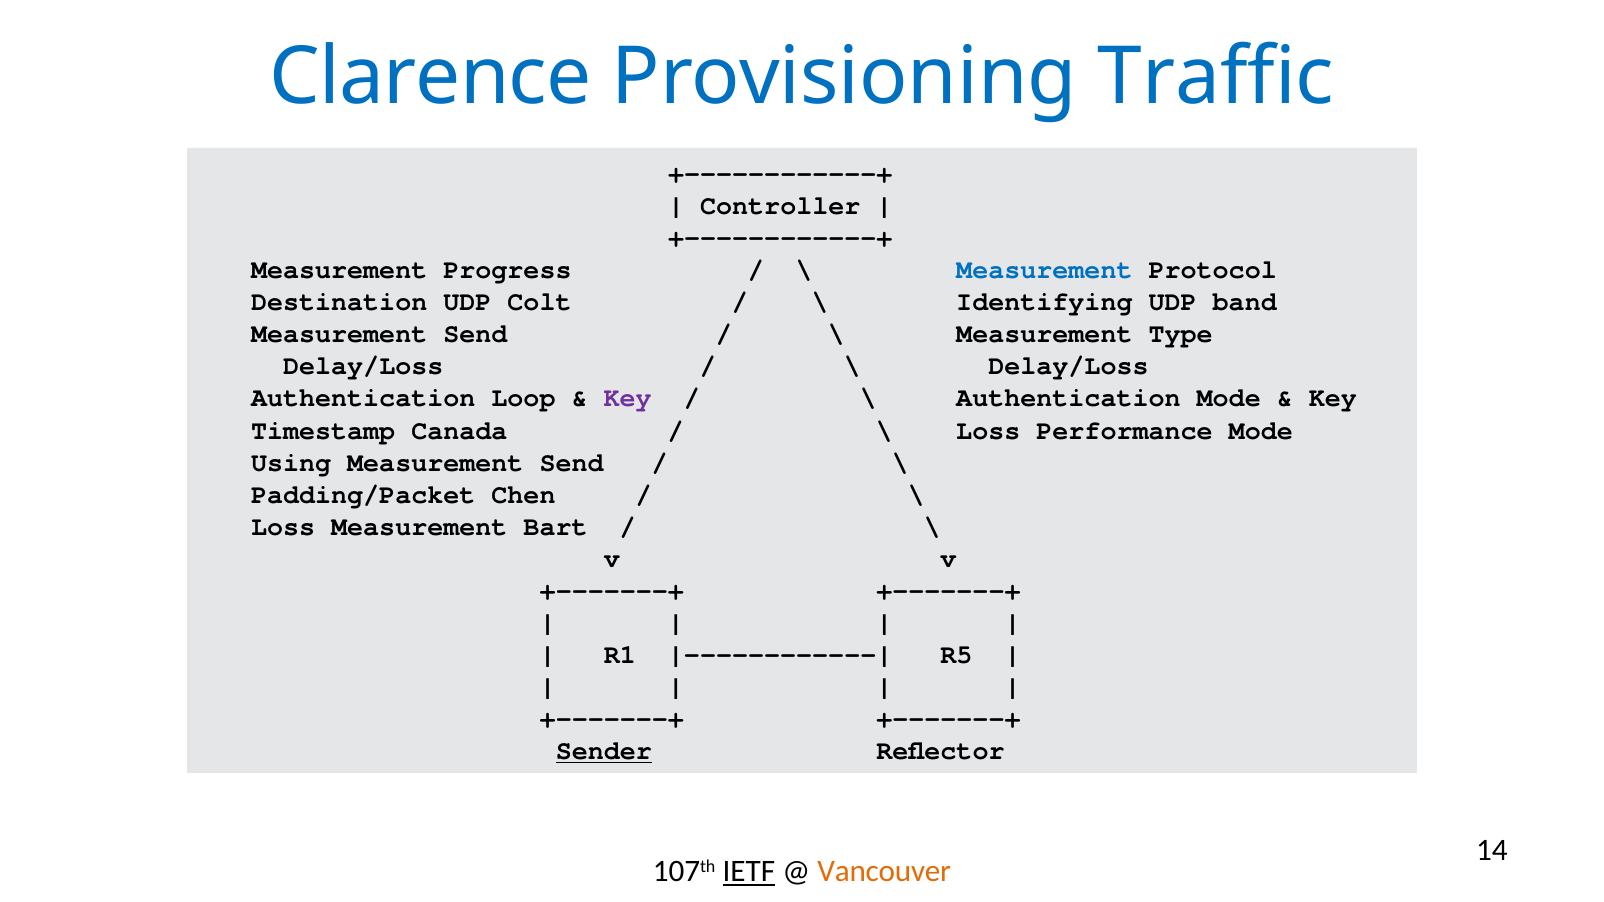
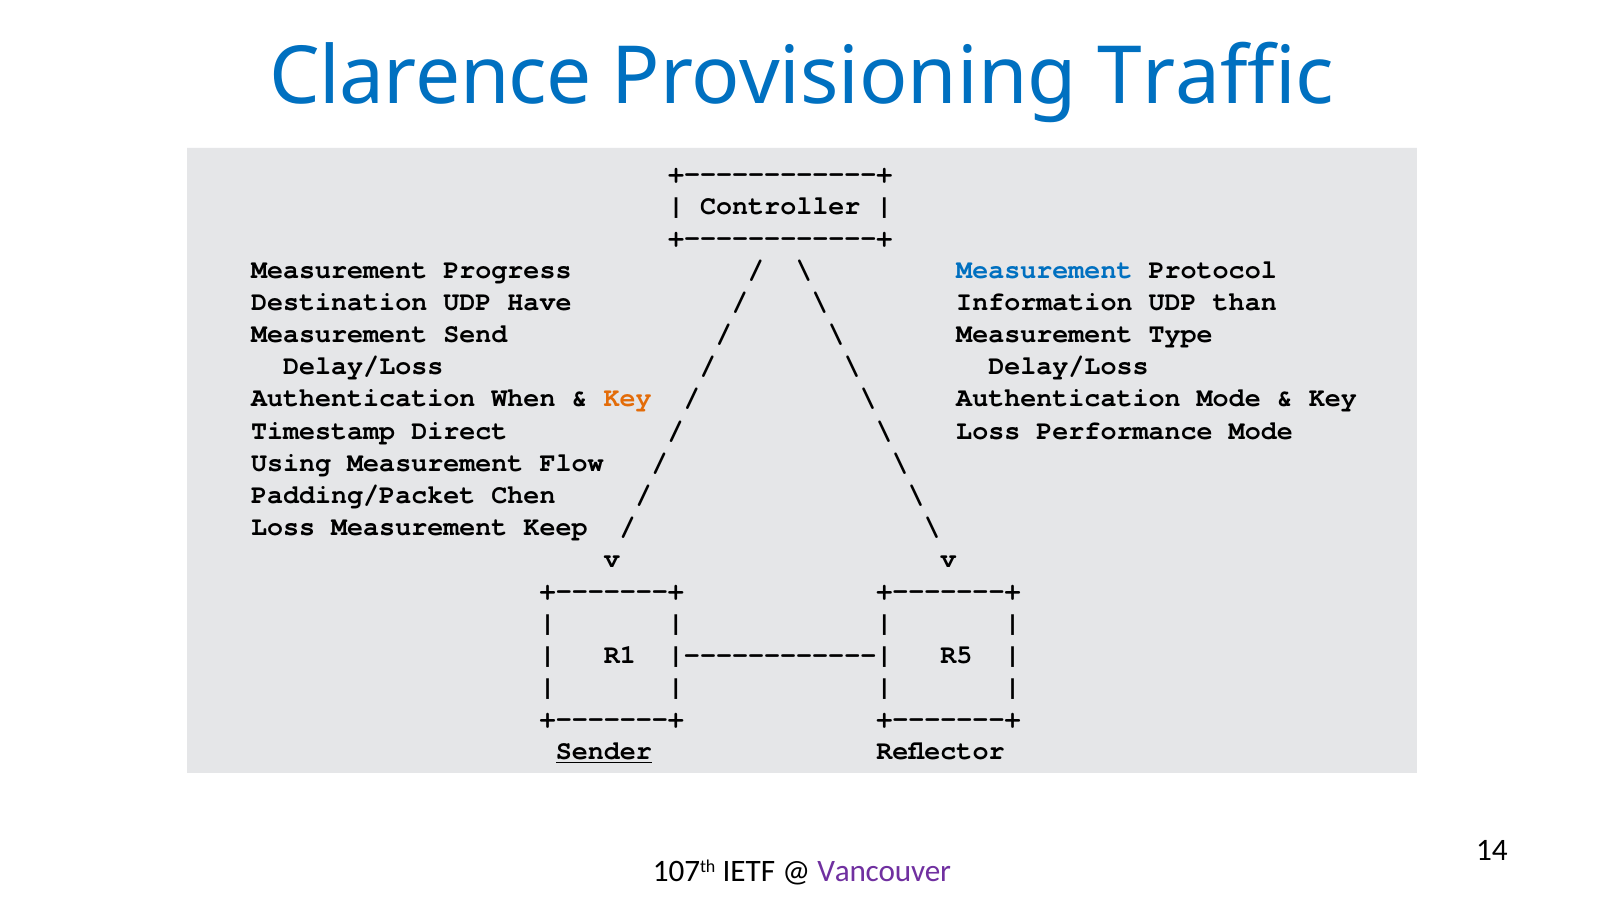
Colt: Colt -> Have
Identifying: Identifying -> Information
band: band -> than
Loop: Loop -> When
Key at (628, 398) colour: purple -> orange
Canada: Canada -> Direct
Send at (572, 462): Send -> Flow
Bart: Bart -> Keep
IETF underline: present -> none
Vancouver colour: orange -> purple
